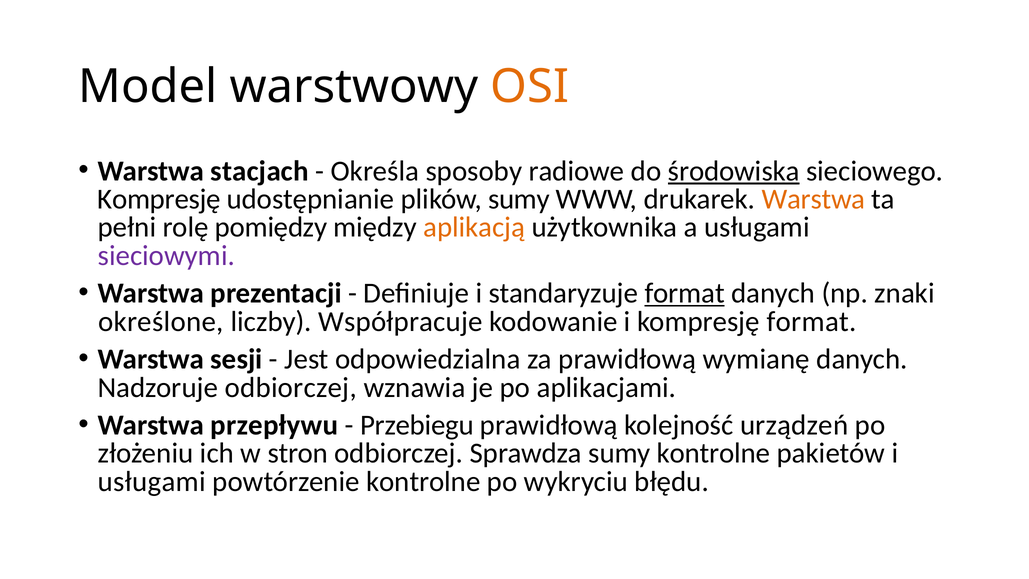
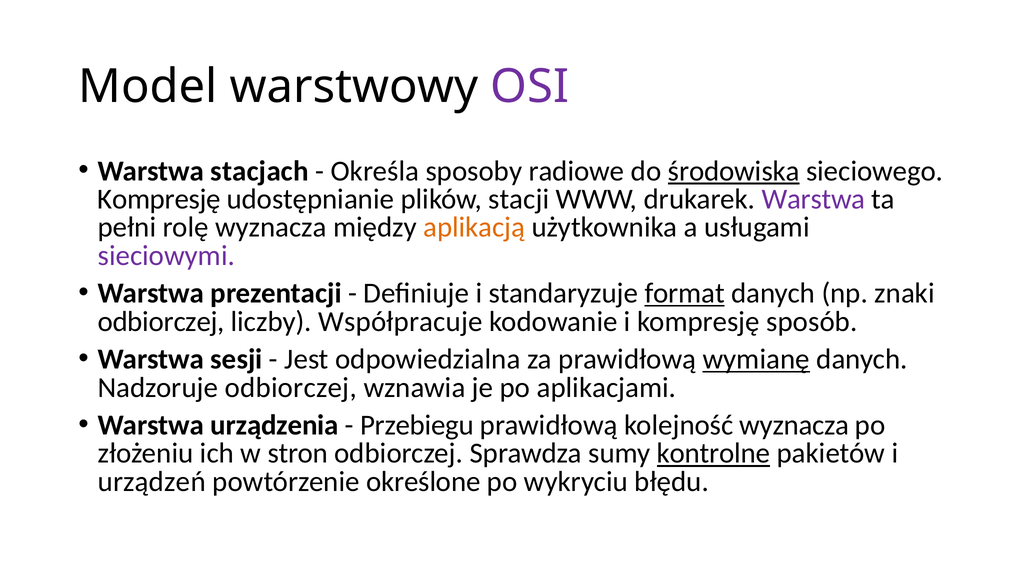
OSI colour: orange -> purple
plików sumy: sumy -> stacji
Warstwa at (814, 199) colour: orange -> purple
rolę pomiędzy: pomiędzy -> wyznacza
określone at (161, 321): określone -> odbiorczej
kompresję format: format -> sposób
wymianę underline: none -> present
przepływu: przepływu -> urządzenia
kolejność urządzeń: urządzeń -> wyznacza
kontrolne at (714, 453) underline: none -> present
usługami at (152, 481): usługami -> urządzeń
powtórzenie kontrolne: kontrolne -> określone
